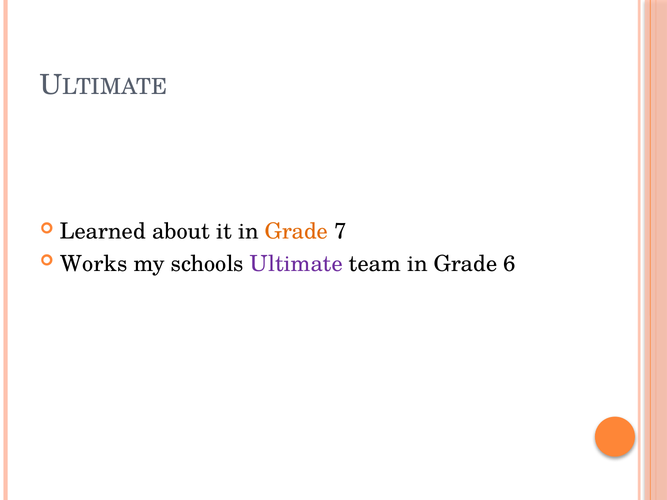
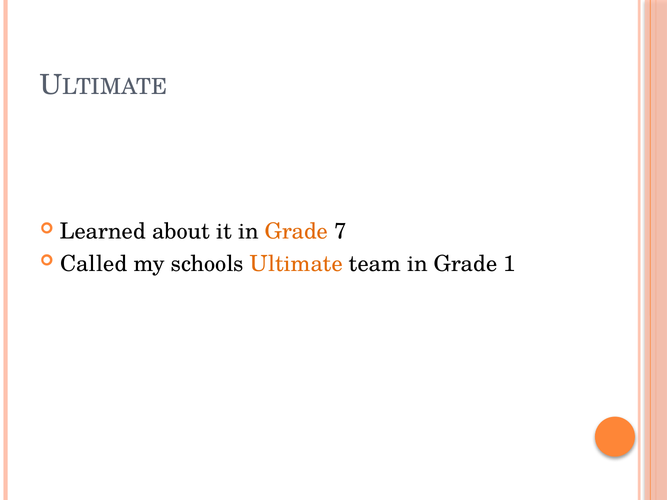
Works: Works -> Called
Ultimate colour: purple -> orange
6: 6 -> 1
